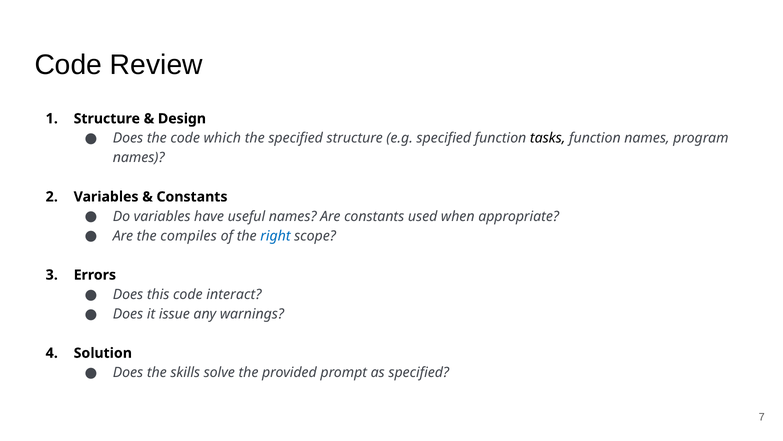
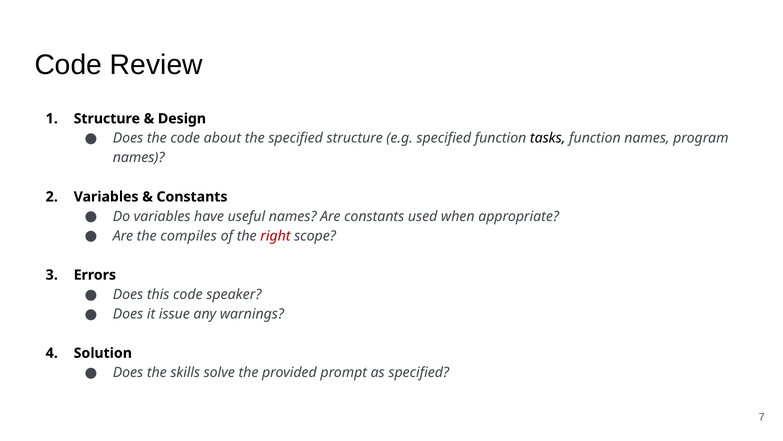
which: which -> about
right colour: blue -> red
interact: interact -> speaker
